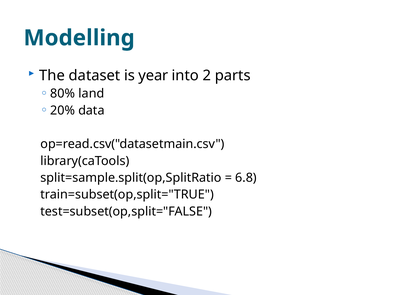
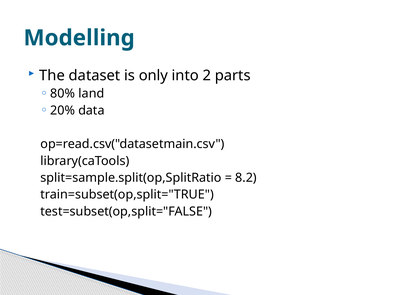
year: year -> only
6.8: 6.8 -> 8.2
